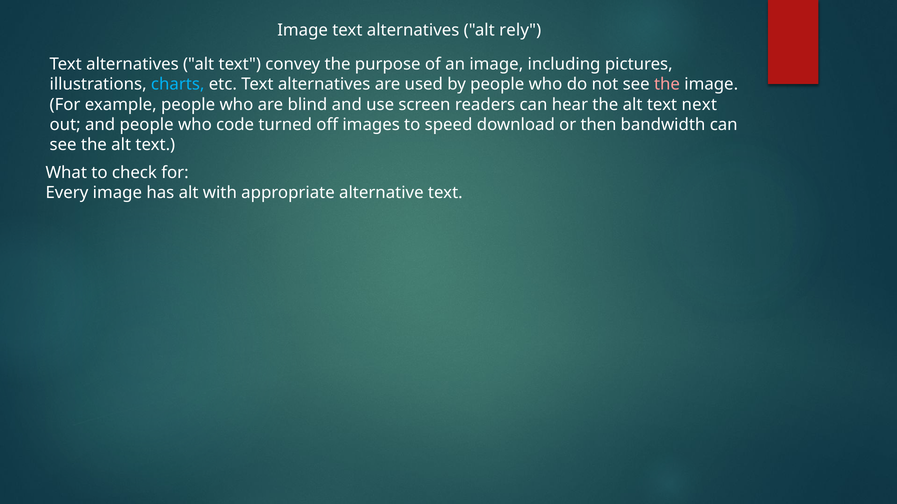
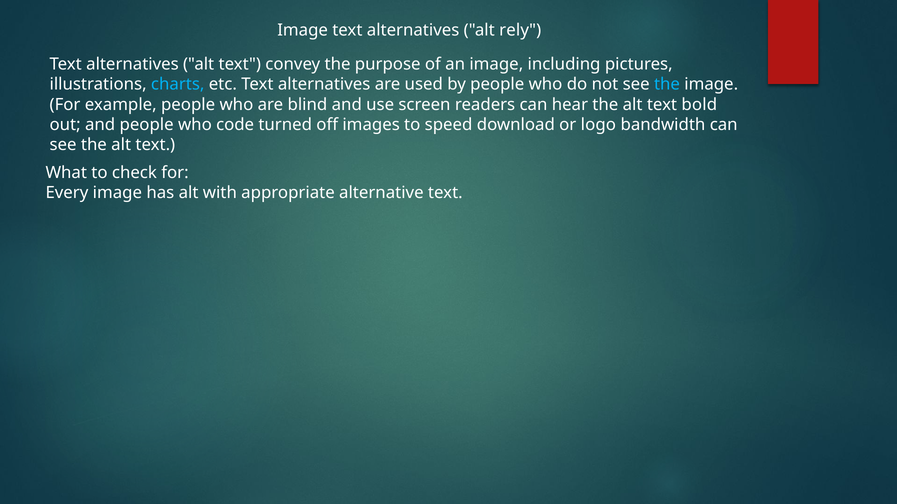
the at (667, 84) colour: pink -> light blue
next: next -> bold
then: then -> logo
